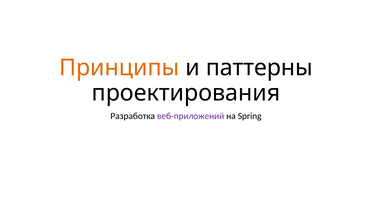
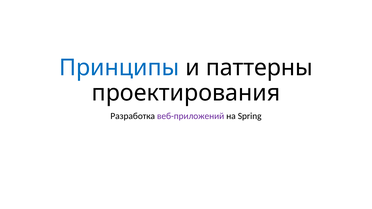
Принципы colour: orange -> blue
